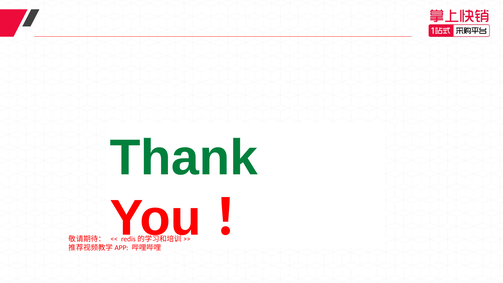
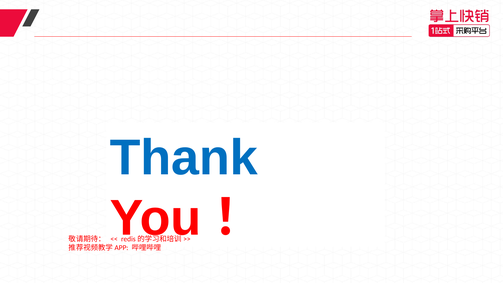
Thank colour: green -> blue
